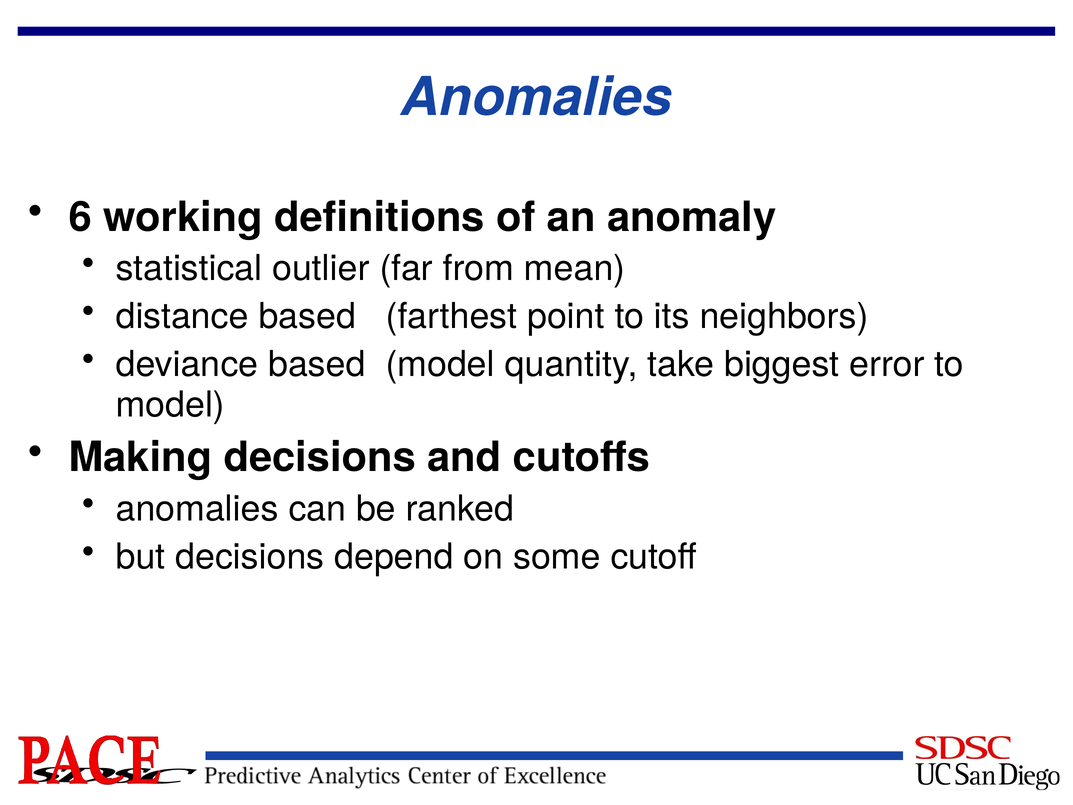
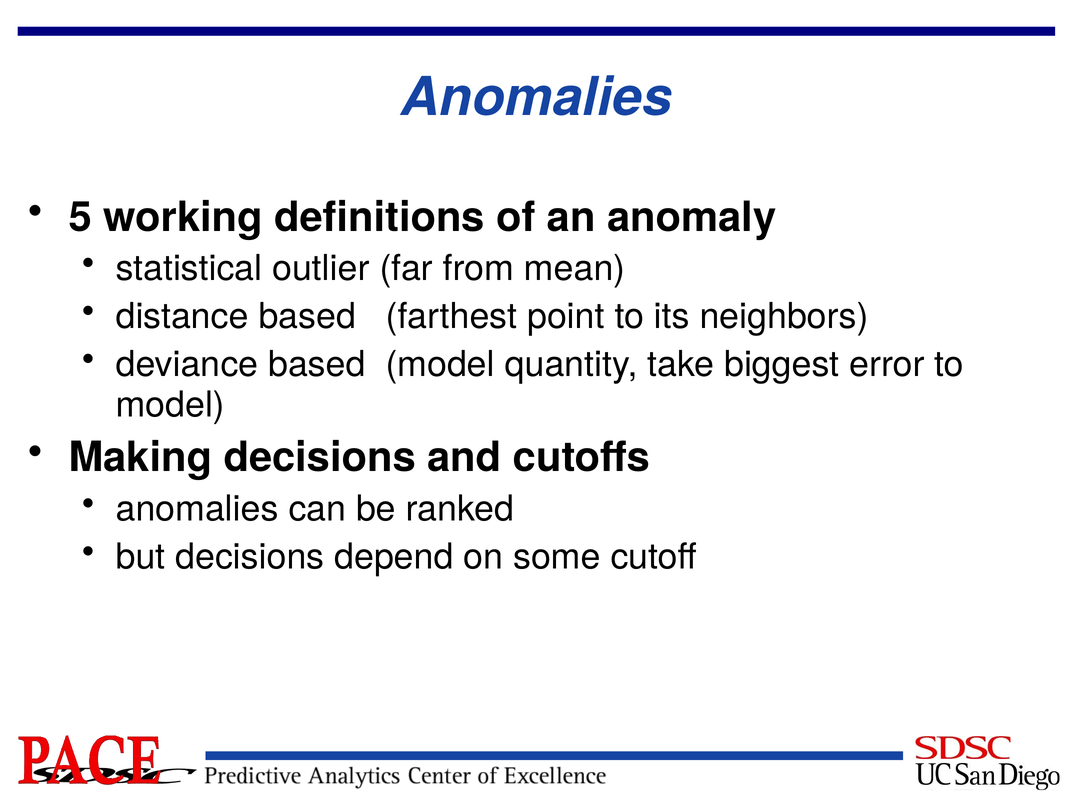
6: 6 -> 5
